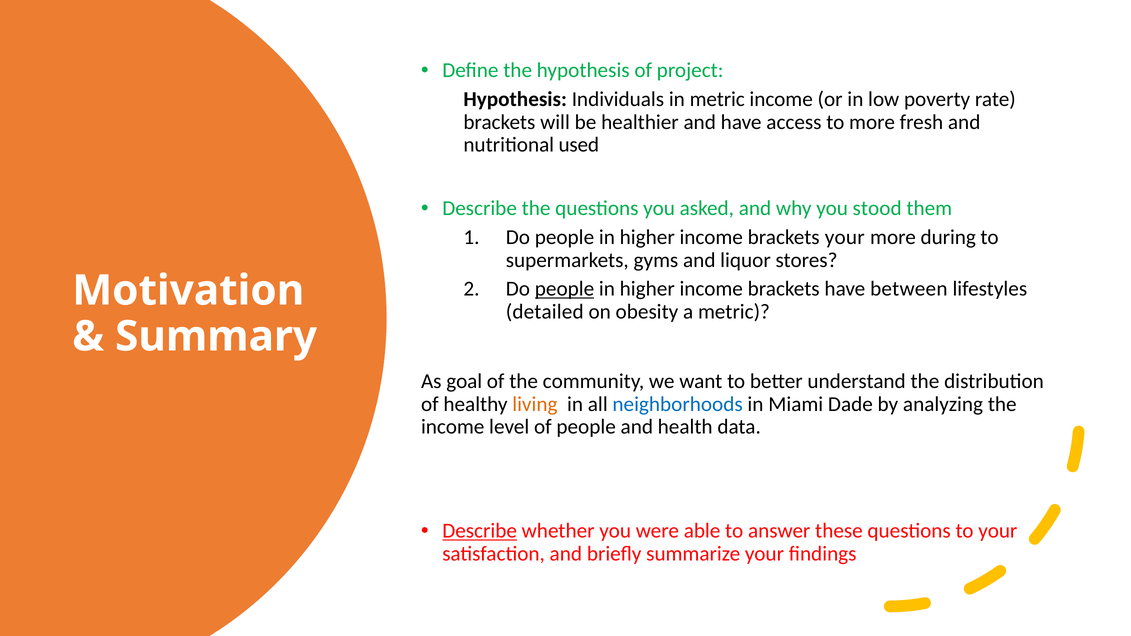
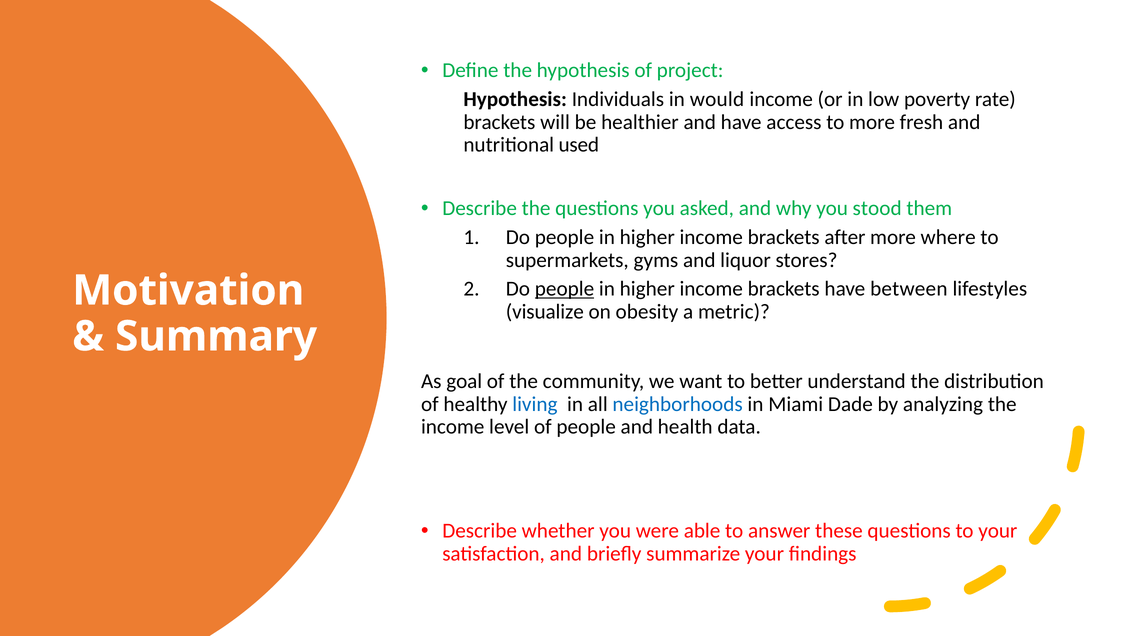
in metric: metric -> would
brackets your: your -> after
during: during -> where
detailed: detailed -> visualize
living colour: orange -> blue
Describe at (480, 531) underline: present -> none
